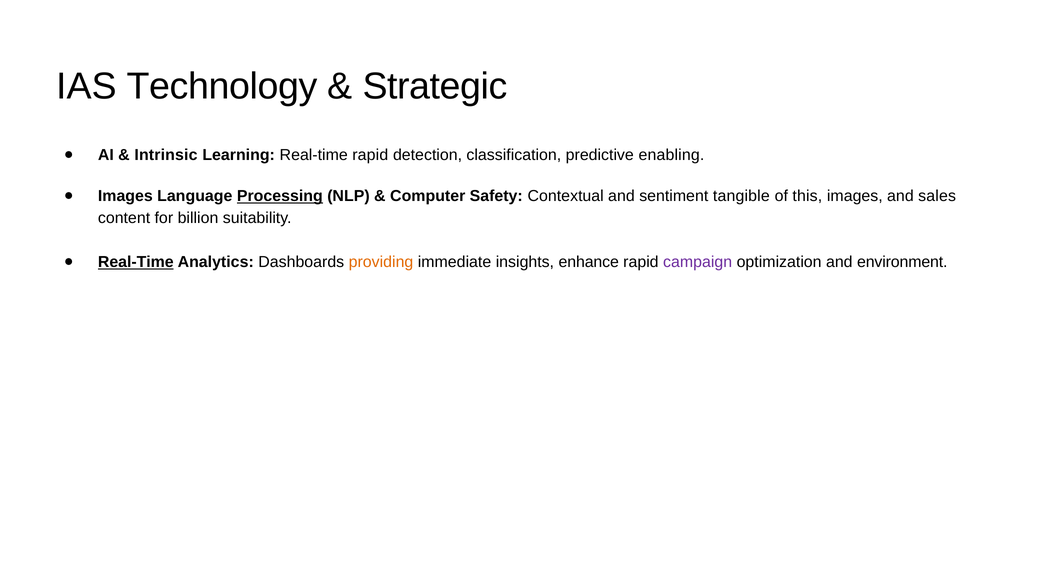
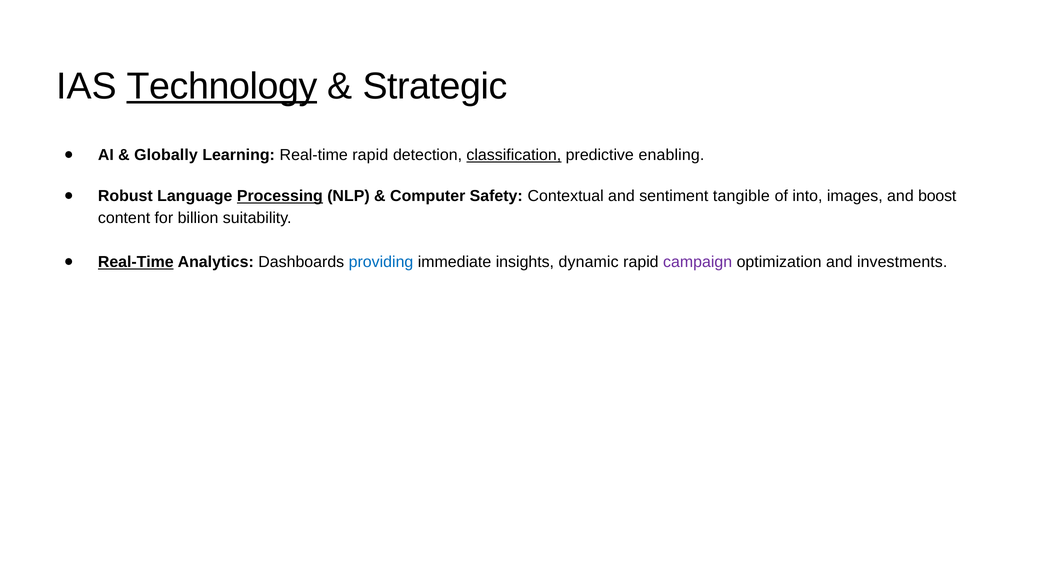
Technology underline: none -> present
Intrinsic: Intrinsic -> Globally
classification underline: none -> present
Images at (125, 196): Images -> Robust
this: this -> into
sales: sales -> boost
providing colour: orange -> blue
enhance: enhance -> dynamic
environment: environment -> investments
